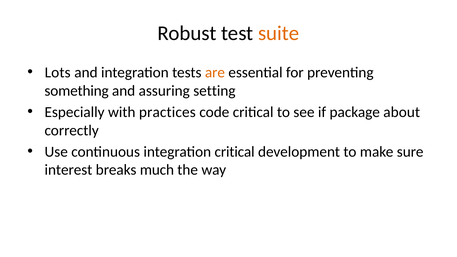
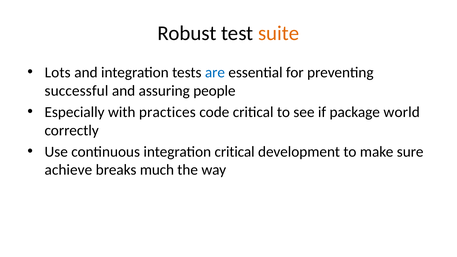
are colour: orange -> blue
something: something -> successful
setting: setting -> people
about: about -> world
interest: interest -> achieve
